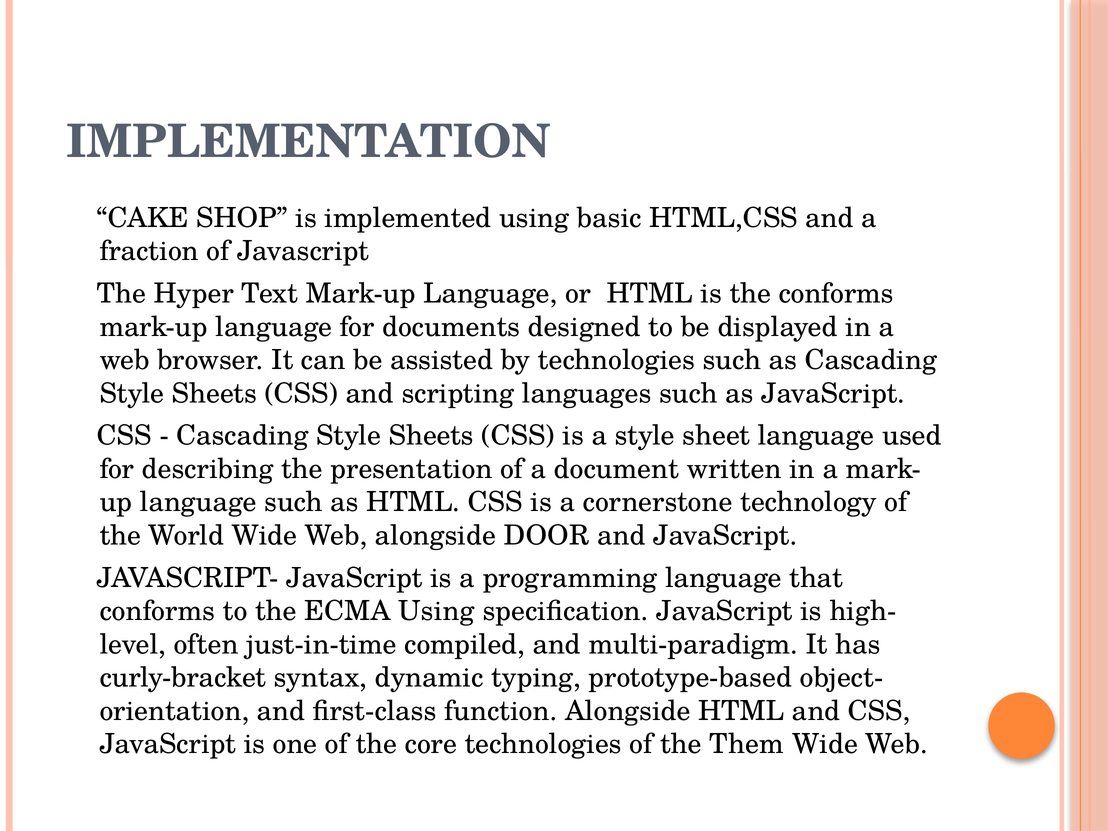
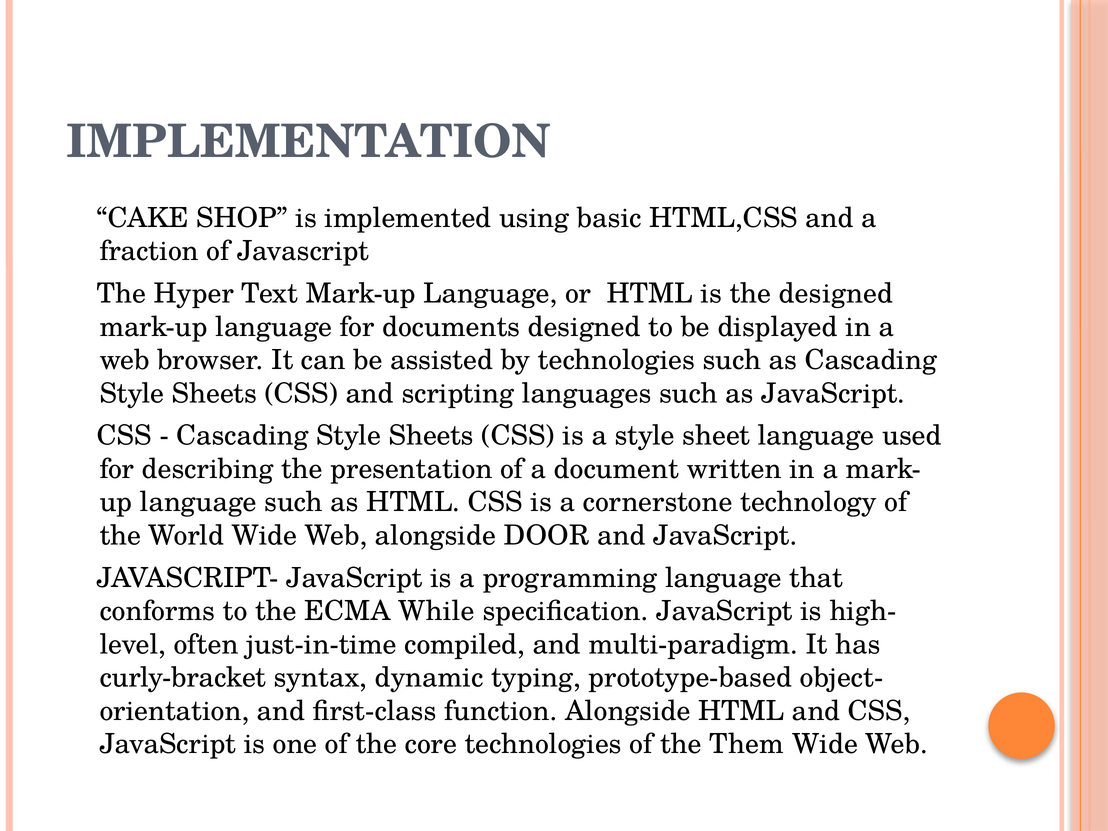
the conforms: conforms -> designed
ECMA Using: Using -> While
